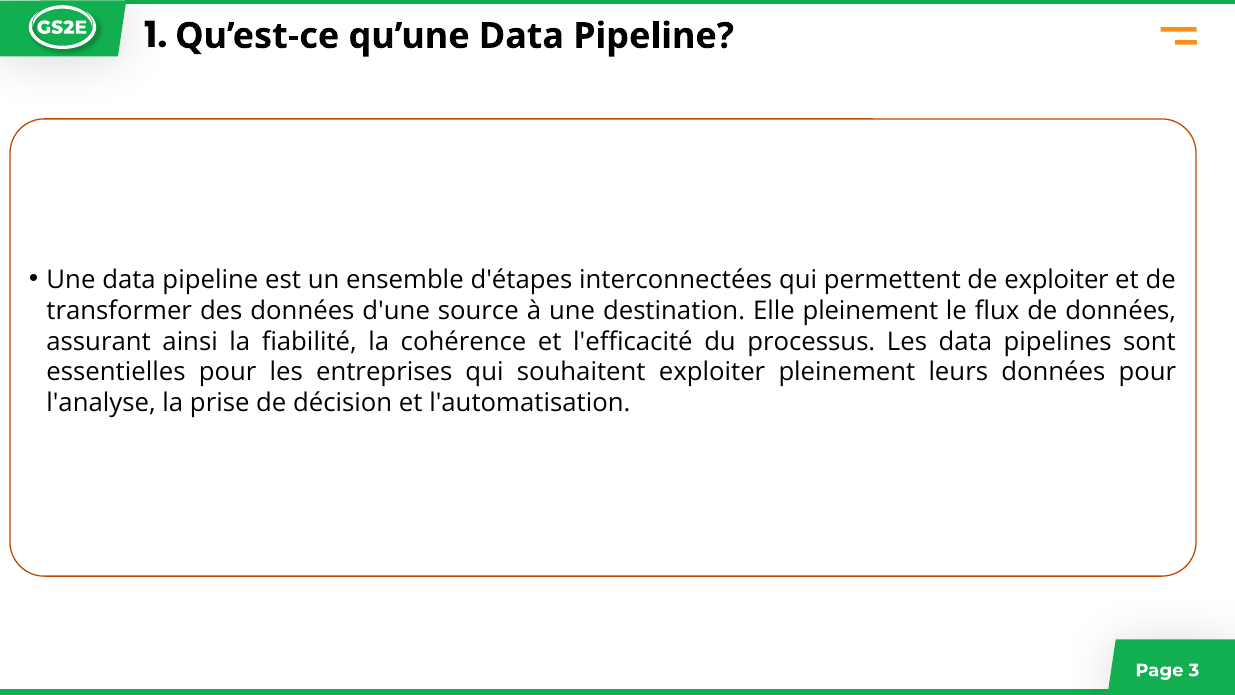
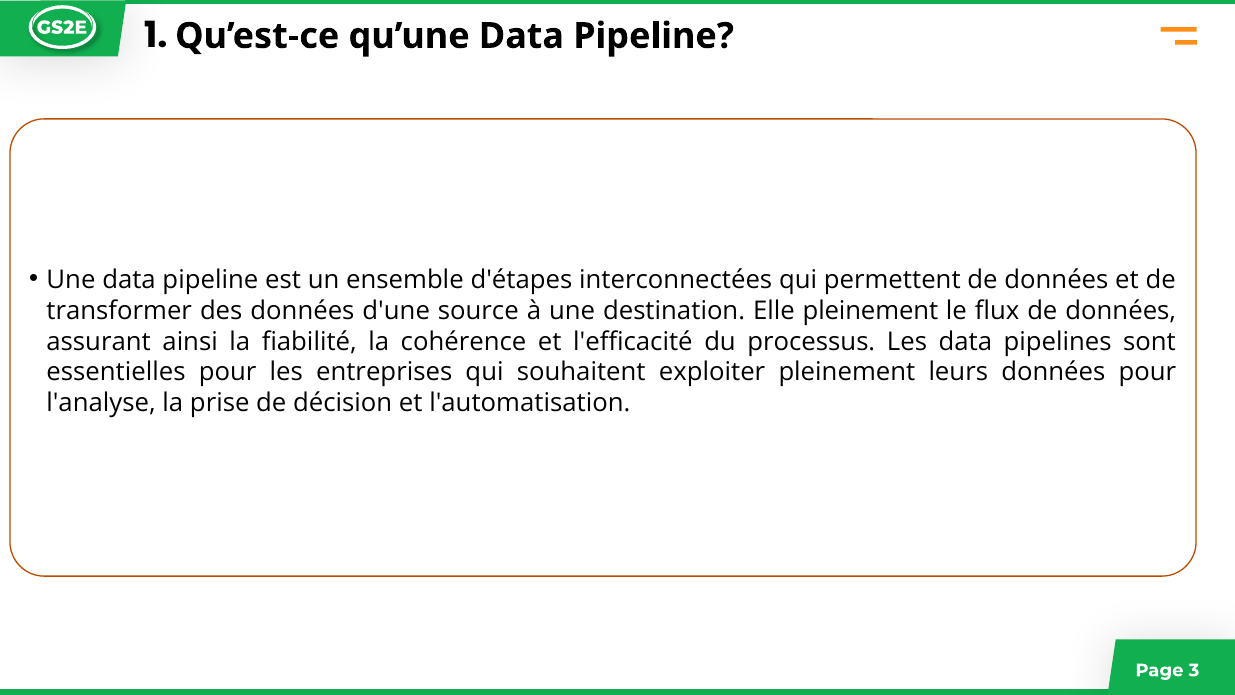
permettent de exploiter: exploiter -> données
